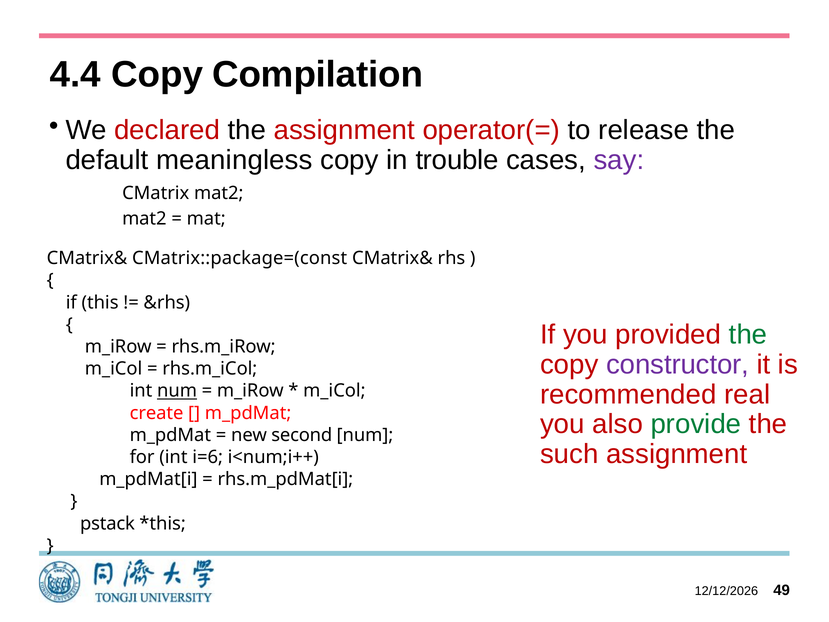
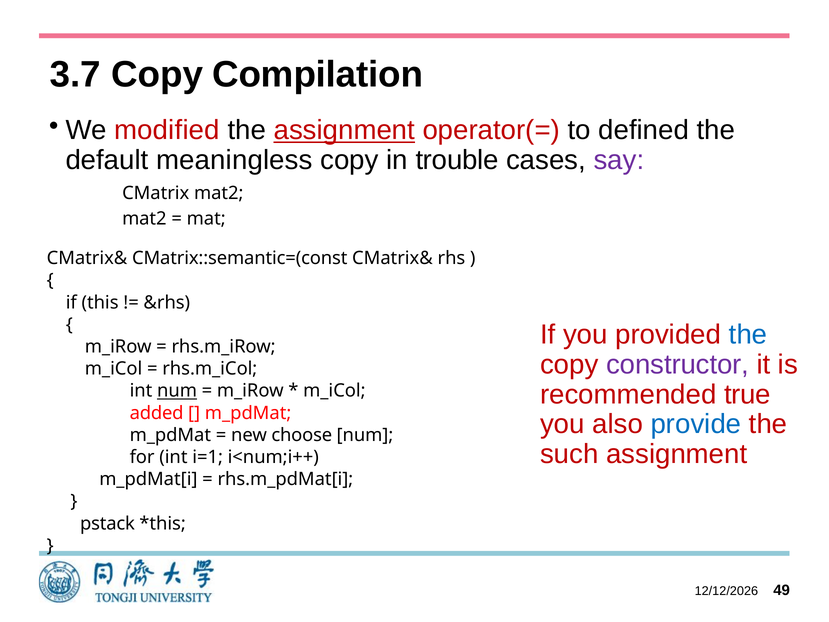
4.4: 4.4 -> 3.7
declared: declared -> modified
assignment at (344, 130) underline: none -> present
release: release -> defined
CMatrix::package=(const: CMatrix::package=(const -> CMatrix::semantic=(const
the at (748, 335) colour: green -> blue
real: real -> true
create: create -> added
provide colour: green -> blue
second: second -> choose
i=6: i=6 -> i=1
